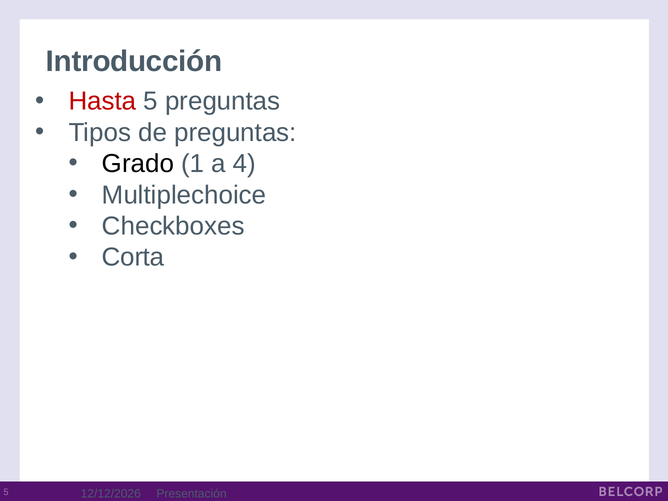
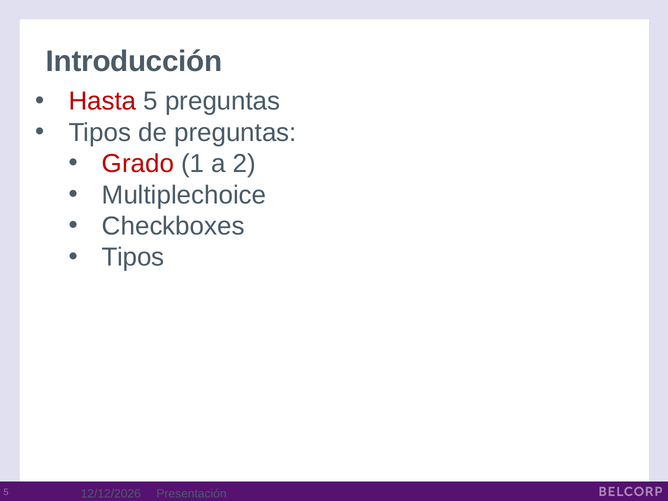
Grado colour: black -> red
4: 4 -> 2
Corta at (133, 257): Corta -> Tipos
